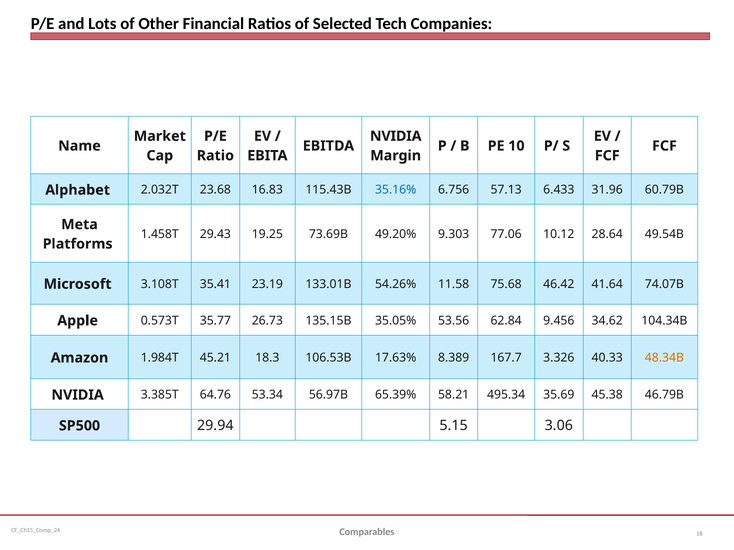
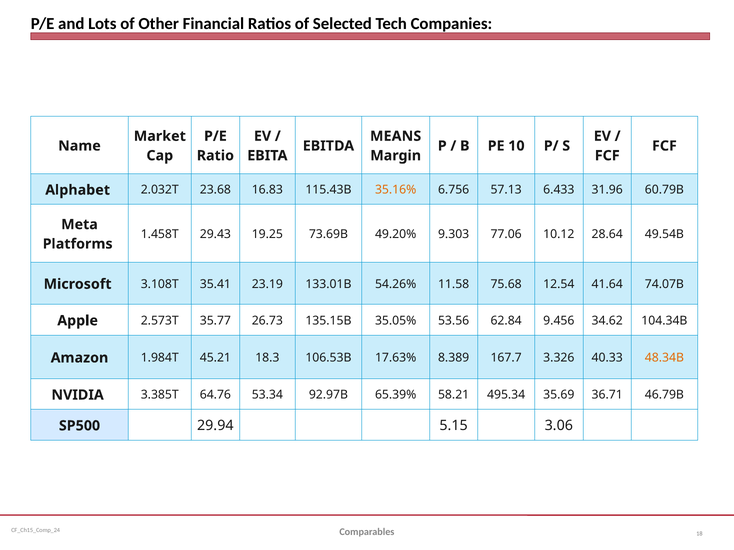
NVIDIA at (396, 136): NVIDIA -> MEANS
35.16% colour: blue -> orange
46.42: 46.42 -> 12.54
0.573T: 0.573T -> 2.573T
56.97B: 56.97B -> 92.97B
45.38: 45.38 -> 36.71
